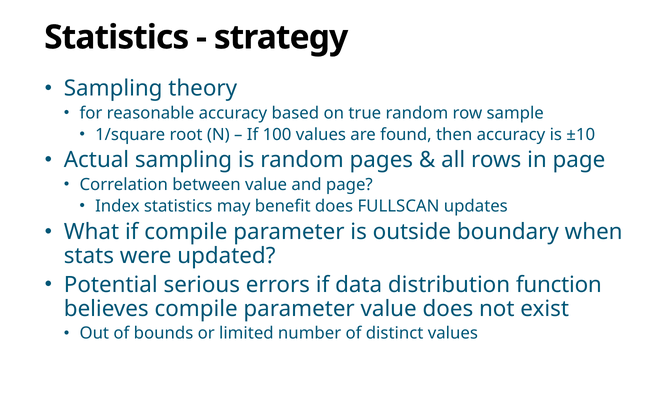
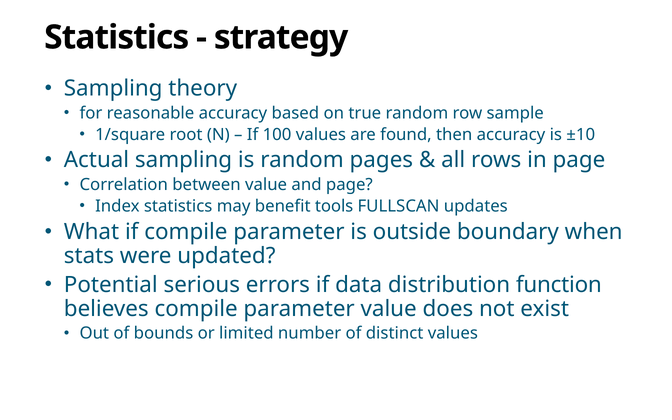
benefit does: does -> tools
